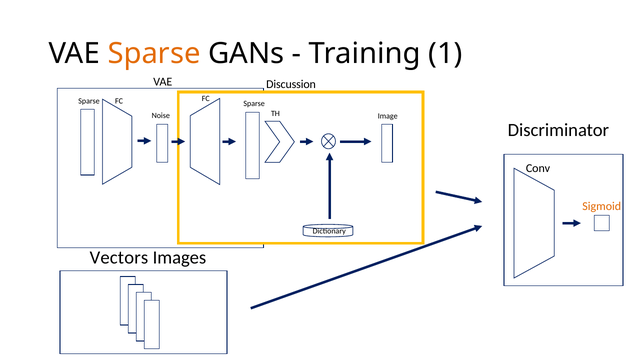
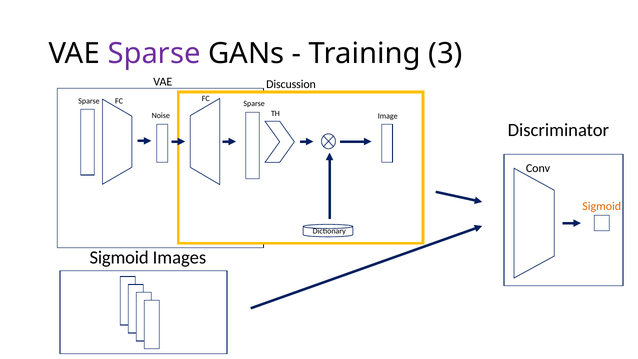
Sparse at (154, 54) colour: orange -> purple
1: 1 -> 3
Vectors at (119, 257): Vectors -> Sigmoid
